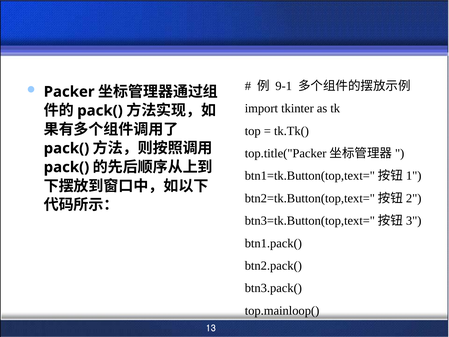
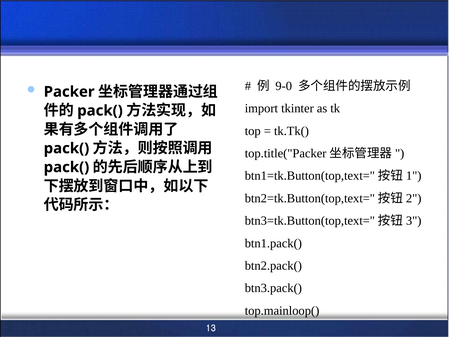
9‑1: 9‑1 -> 9‑0
